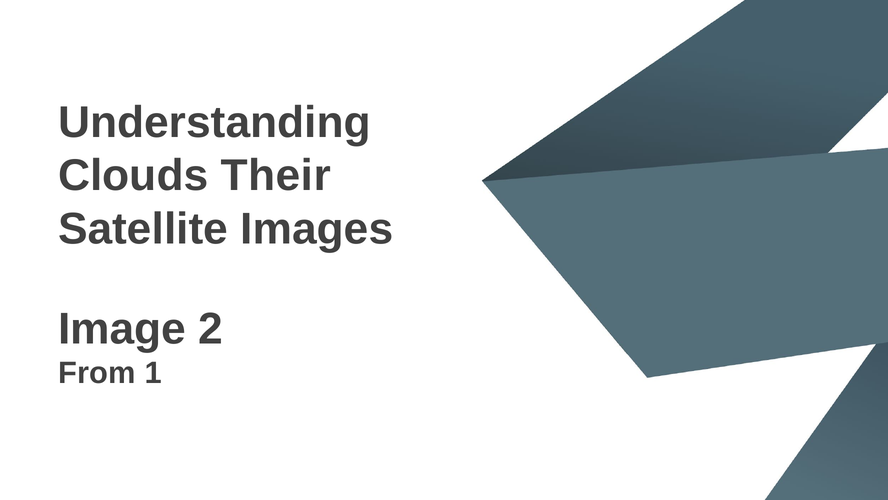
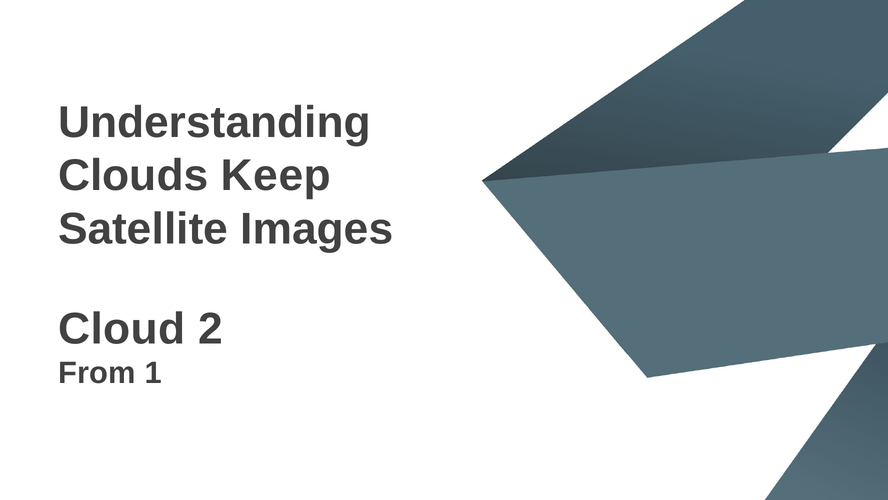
Their at (276, 176): Their -> Keep
Image: Image -> Cloud
